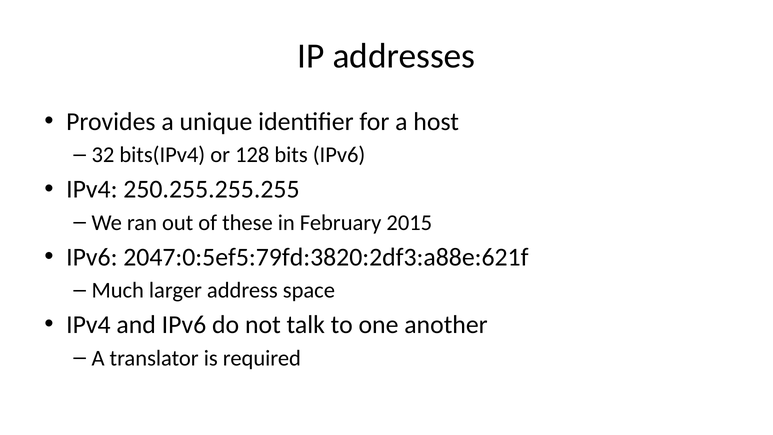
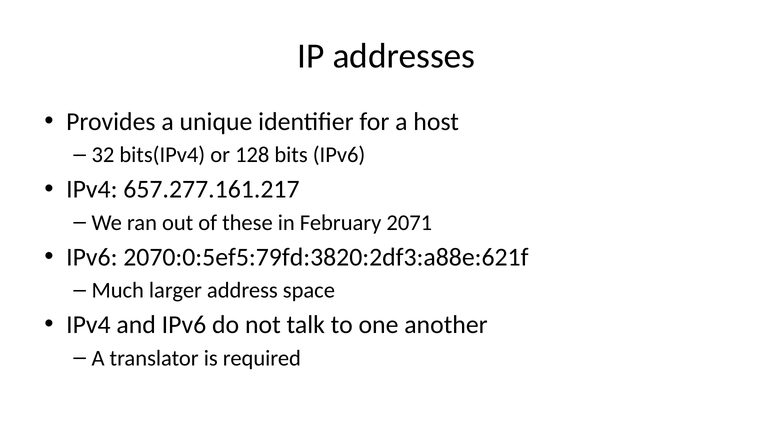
250.255.255.255: 250.255.255.255 -> 657.277.161.217
2015: 2015 -> 2071
2047:0:5ef5:79fd:3820:2df3:a88e:621f: 2047:0:5ef5:79fd:3820:2df3:a88e:621f -> 2070:0:5ef5:79fd:3820:2df3:a88e:621f
